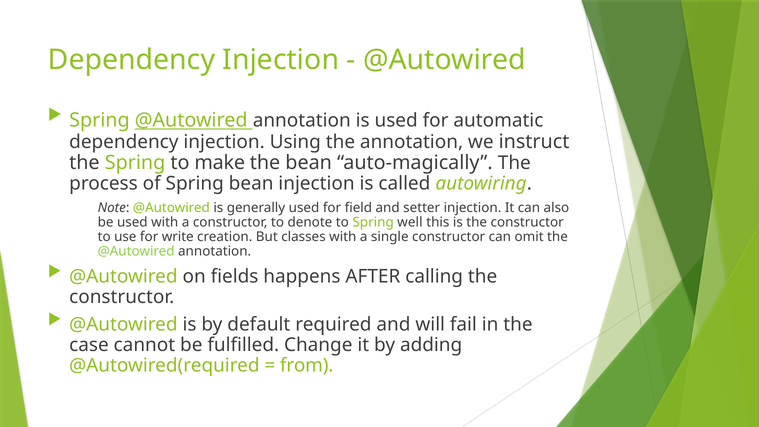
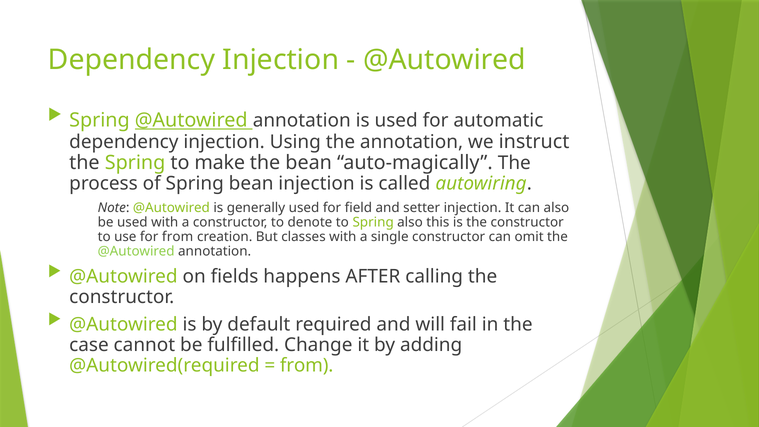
Spring well: well -> also
for write: write -> from
